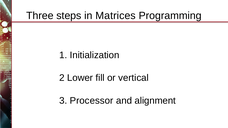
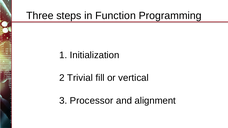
Matrices: Matrices -> Function
Lower: Lower -> Trivial
